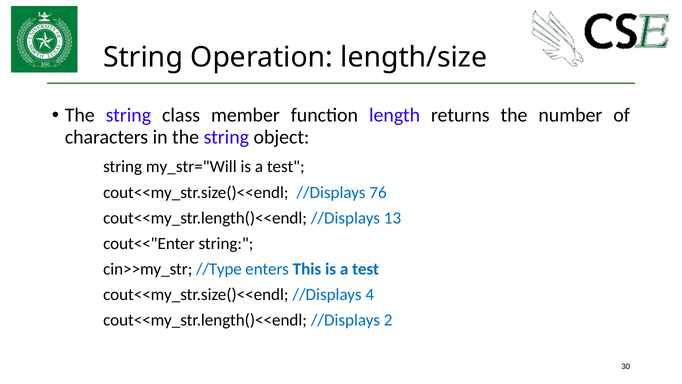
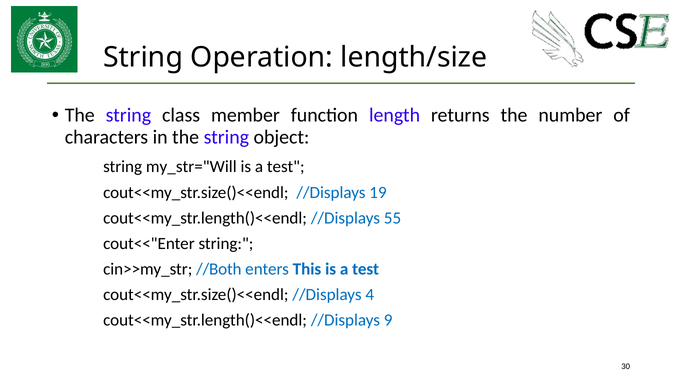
76: 76 -> 19
13: 13 -> 55
//Type: //Type -> //Both
2: 2 -> 9
